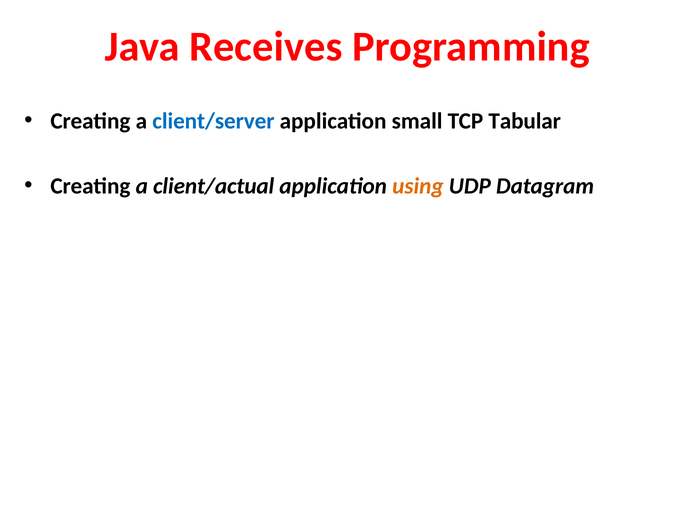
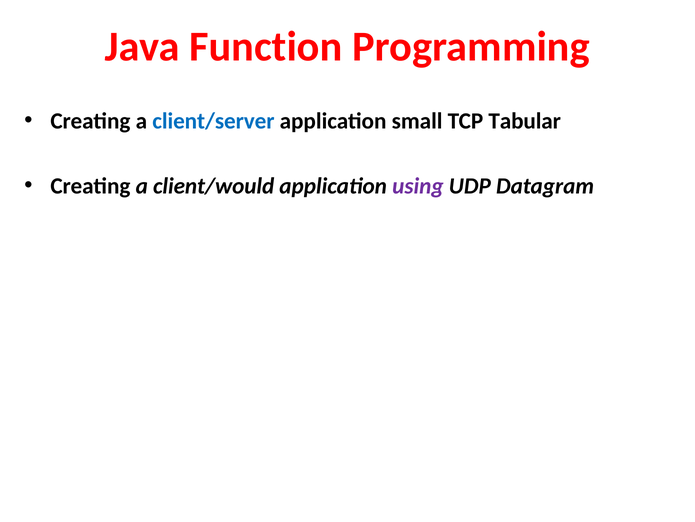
Receives: Receives -> Function
client/actual: client/actual -> client/would
using colour: orange -> purple
